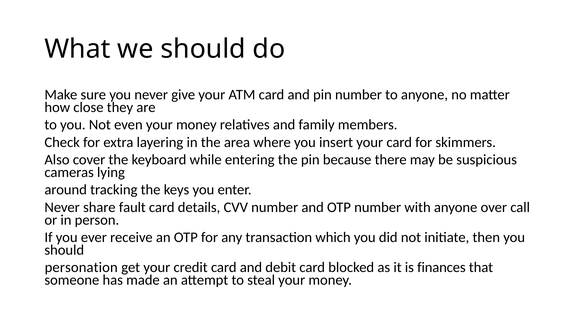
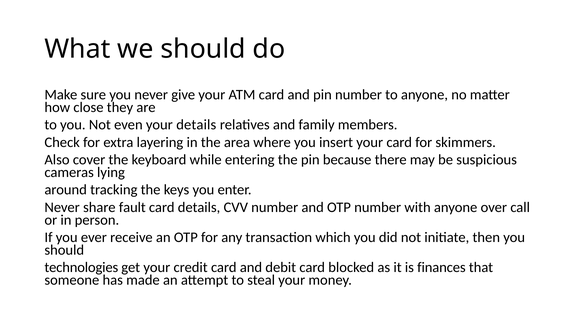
even your money: money -> details
personation: personation -> technologies
